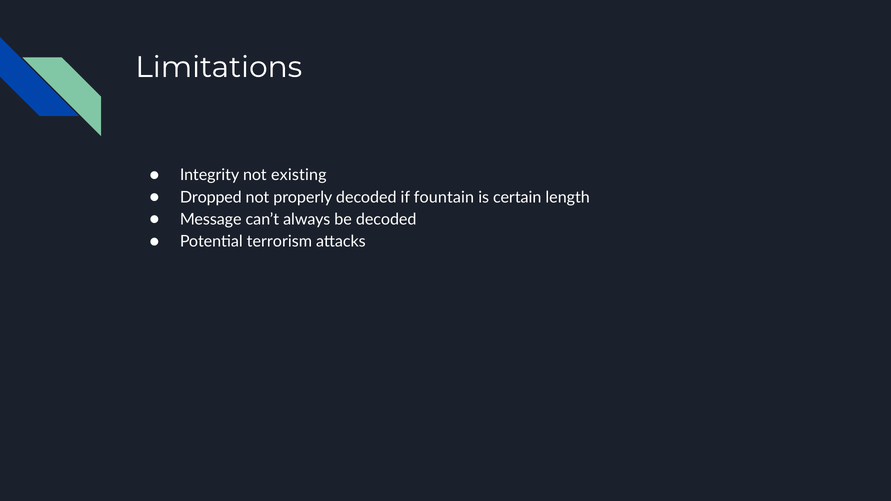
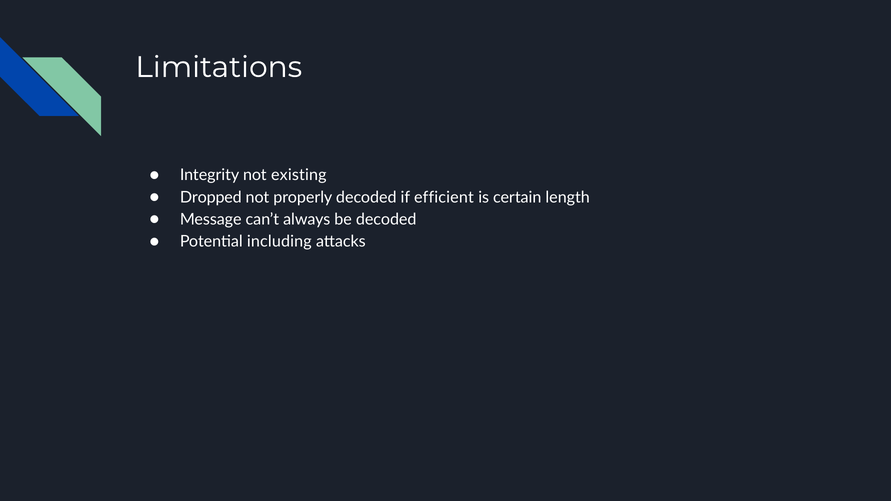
fountain: fountain -> efficient
terrorism: terrorism -> including
